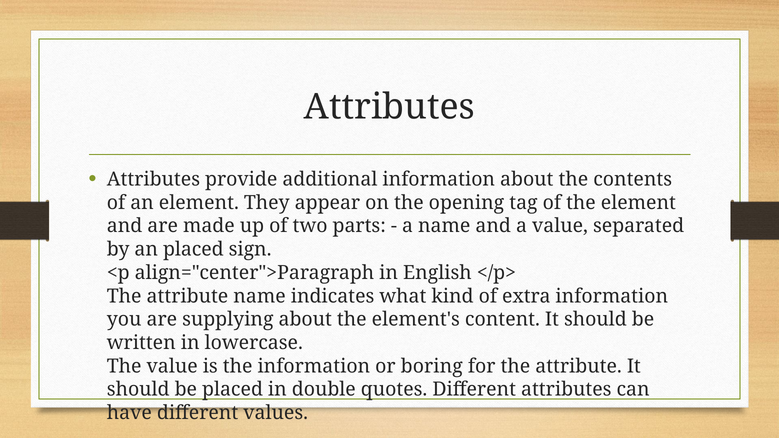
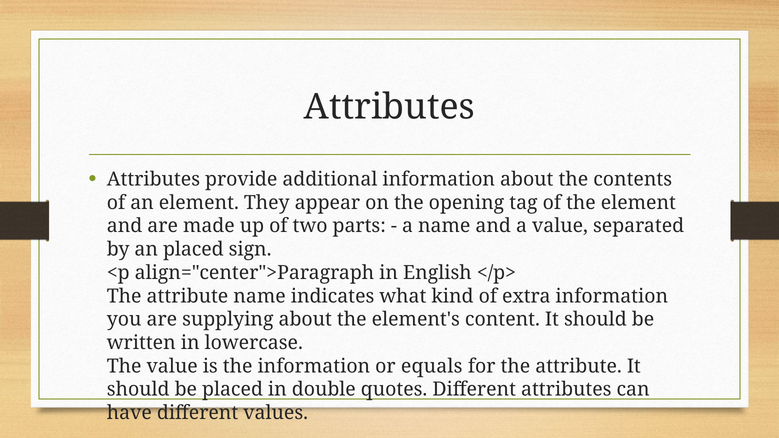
boring: boring -> equals
